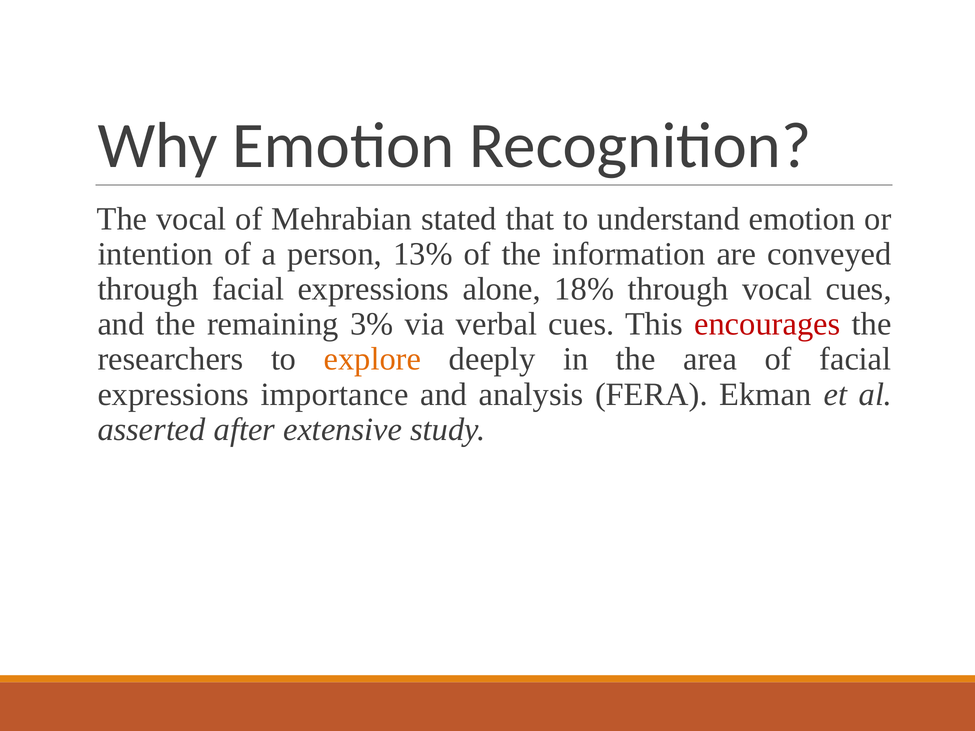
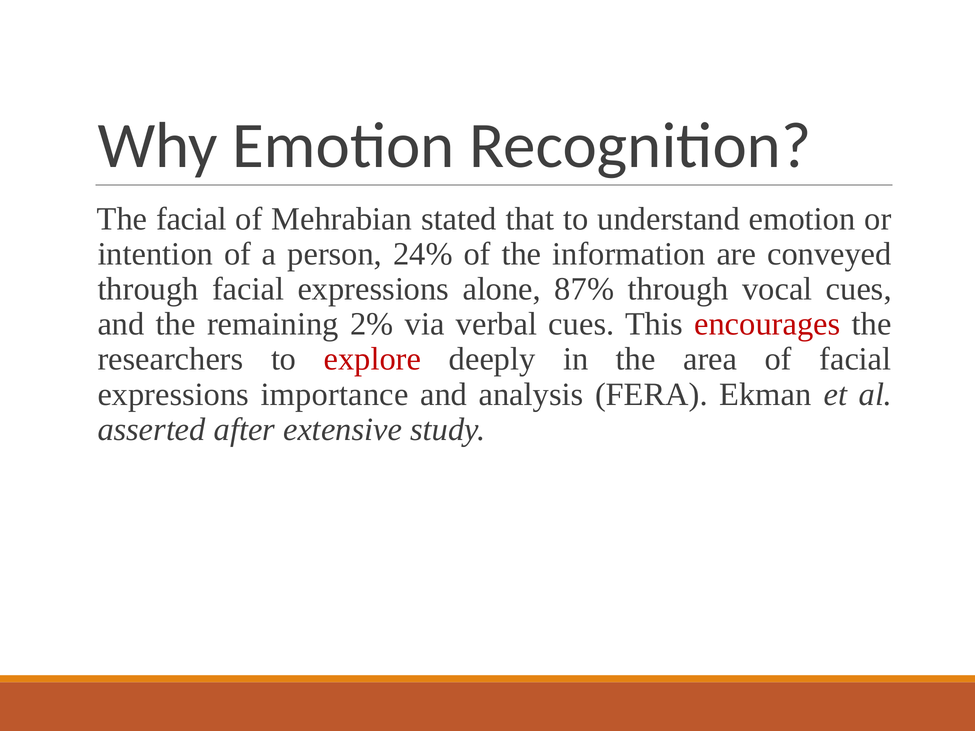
The vocal: vocal -> facial
13%: 13% -> 24%
18%: 18% -> 87%
3%: 3% -> 2%
explore colour: orange -> red
